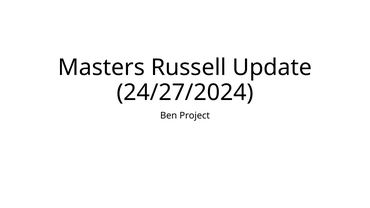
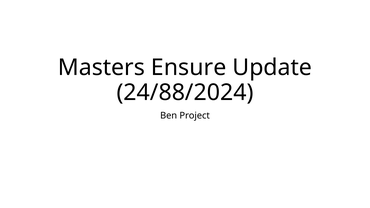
Russell: Russell -> Ensure
24/27/2024: 24/27/2024 -> 24/88/2024
